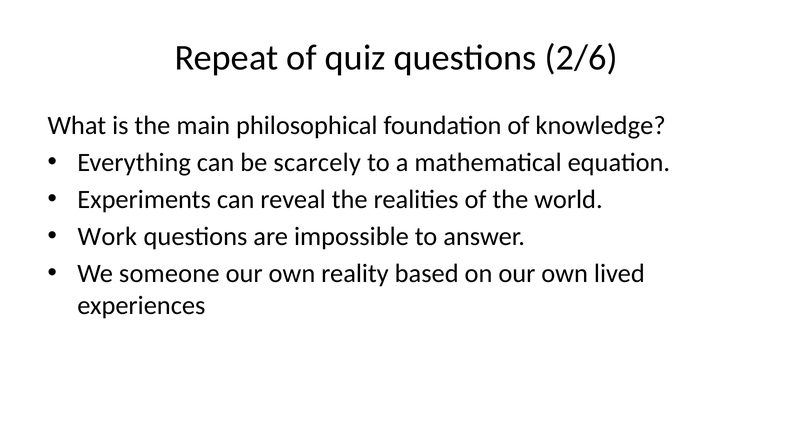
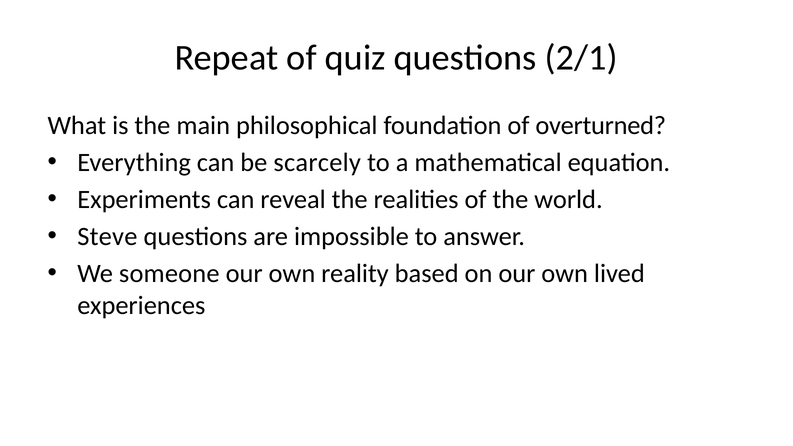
2/6: 2/6 -> 2/1
knowledge: knowledge -> overturned
Work: Work -> Steve
